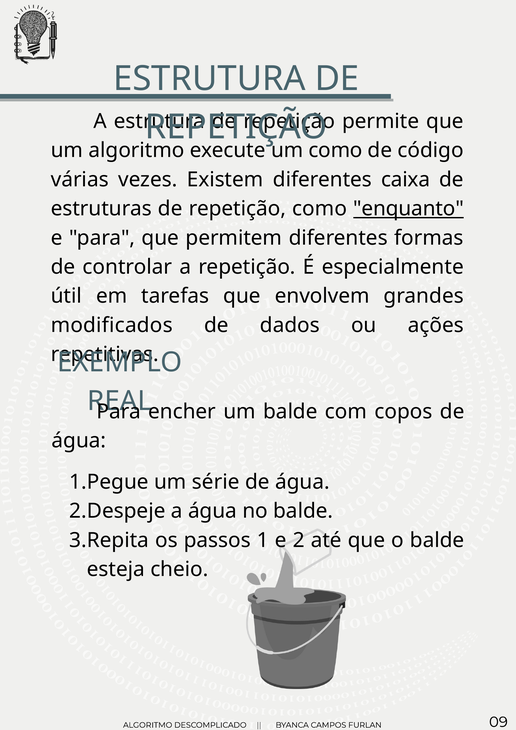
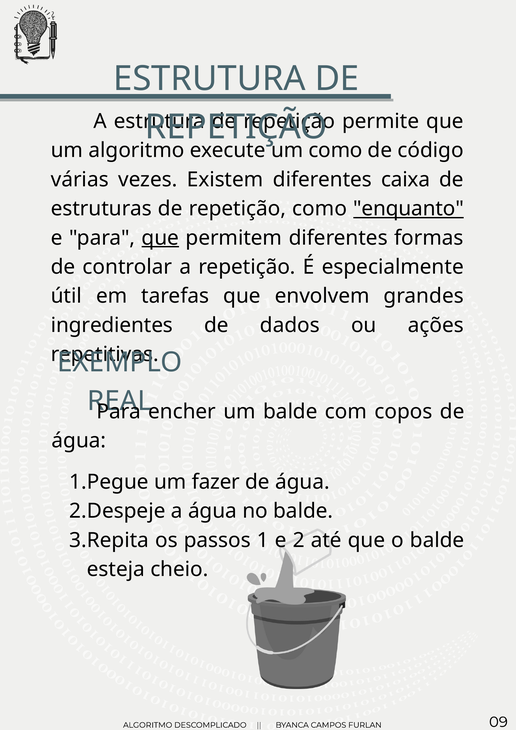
que at (160, 238) underline: none -> present
modificados: modificados -> ingredientes
série: série -> fazer
